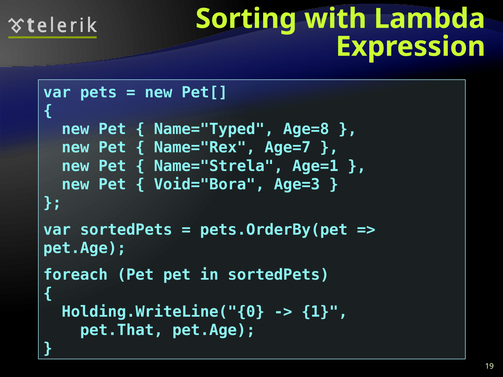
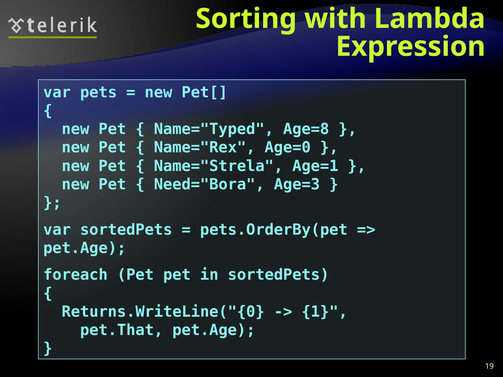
Age=7: Age=7 -> Age=0
Void="Bora: Void="Bora -> Need="Bora
Holding.WriteLine("{0: Holding.WriteLine("{0 -> Returns.WriteLine("{0
